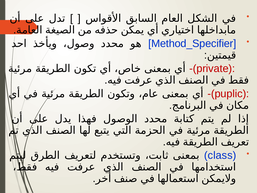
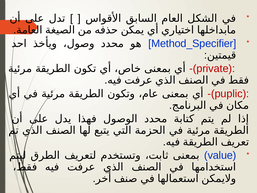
class: class -> value
